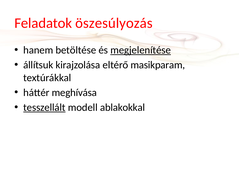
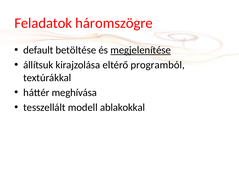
öszesúlyozás: öszesúlyozás -> háromszögre
hanem: hanem -> default
masikparam: masikparam -> programból
tesszellált underline: present -> none
